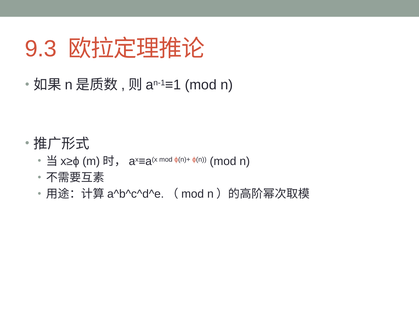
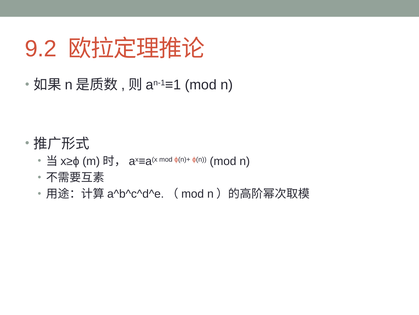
9.3: 9.3 -> 9.2
